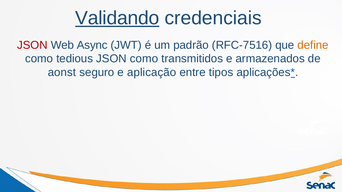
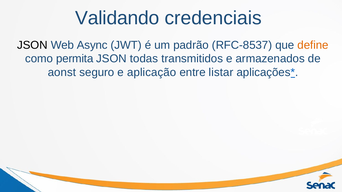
Validando underline: present -> none
JSON at (32, 45) colour: red -> black
RFC-7516: RFC-7516 -> RFC-8537
tedious: tedious -> permita
JSON como: como -> todas
tipos: tipos -> listar
